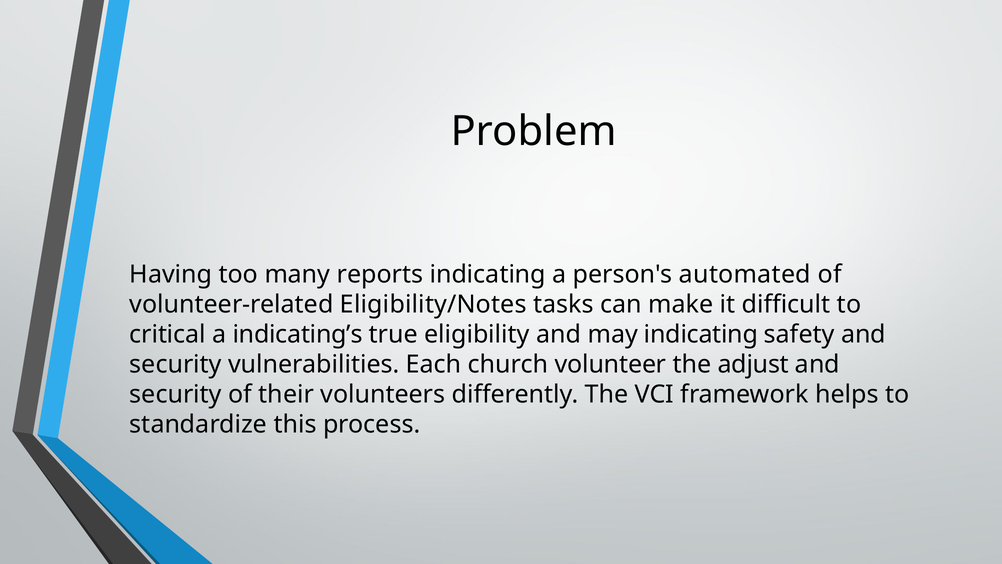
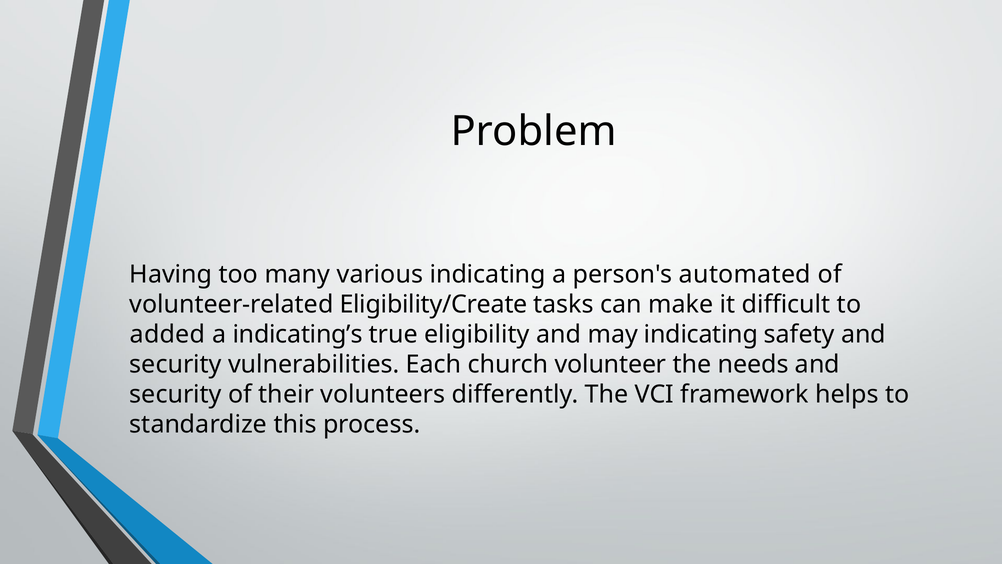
reports: reports -> various
Eligibility/Notes: Eligibility/Notes -> Eligibility/Create
critical: critical -> added
adjust: adjust -> needs
